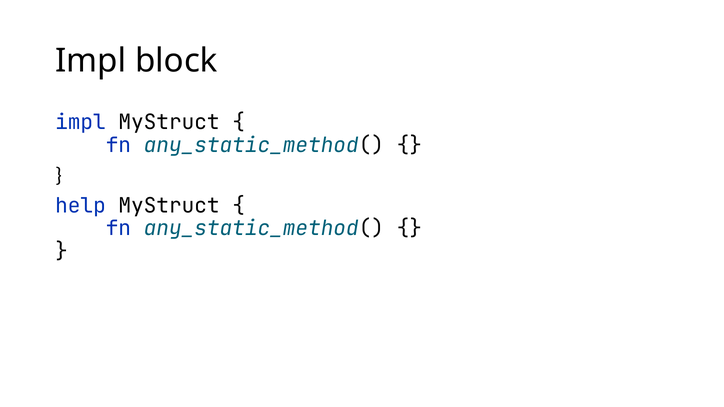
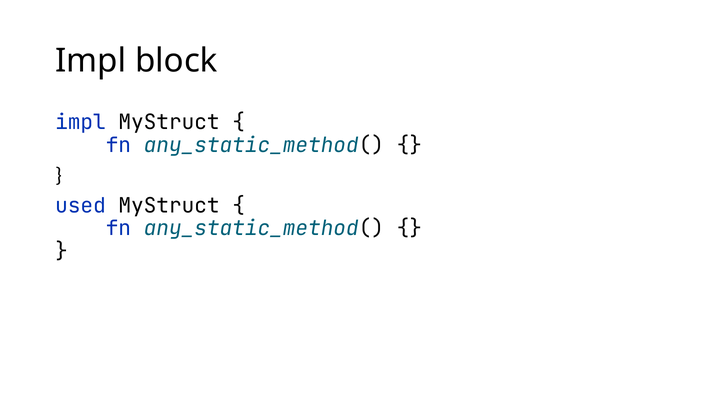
help: help -> used
